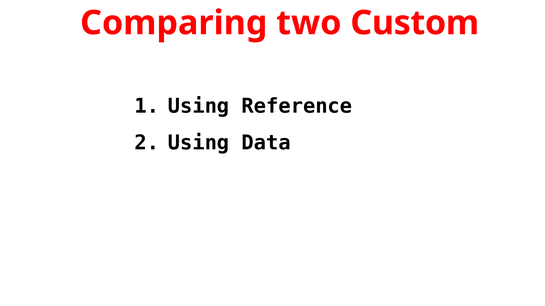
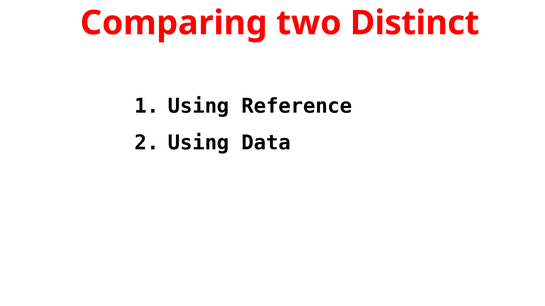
Custom: Custom -> Distinct
